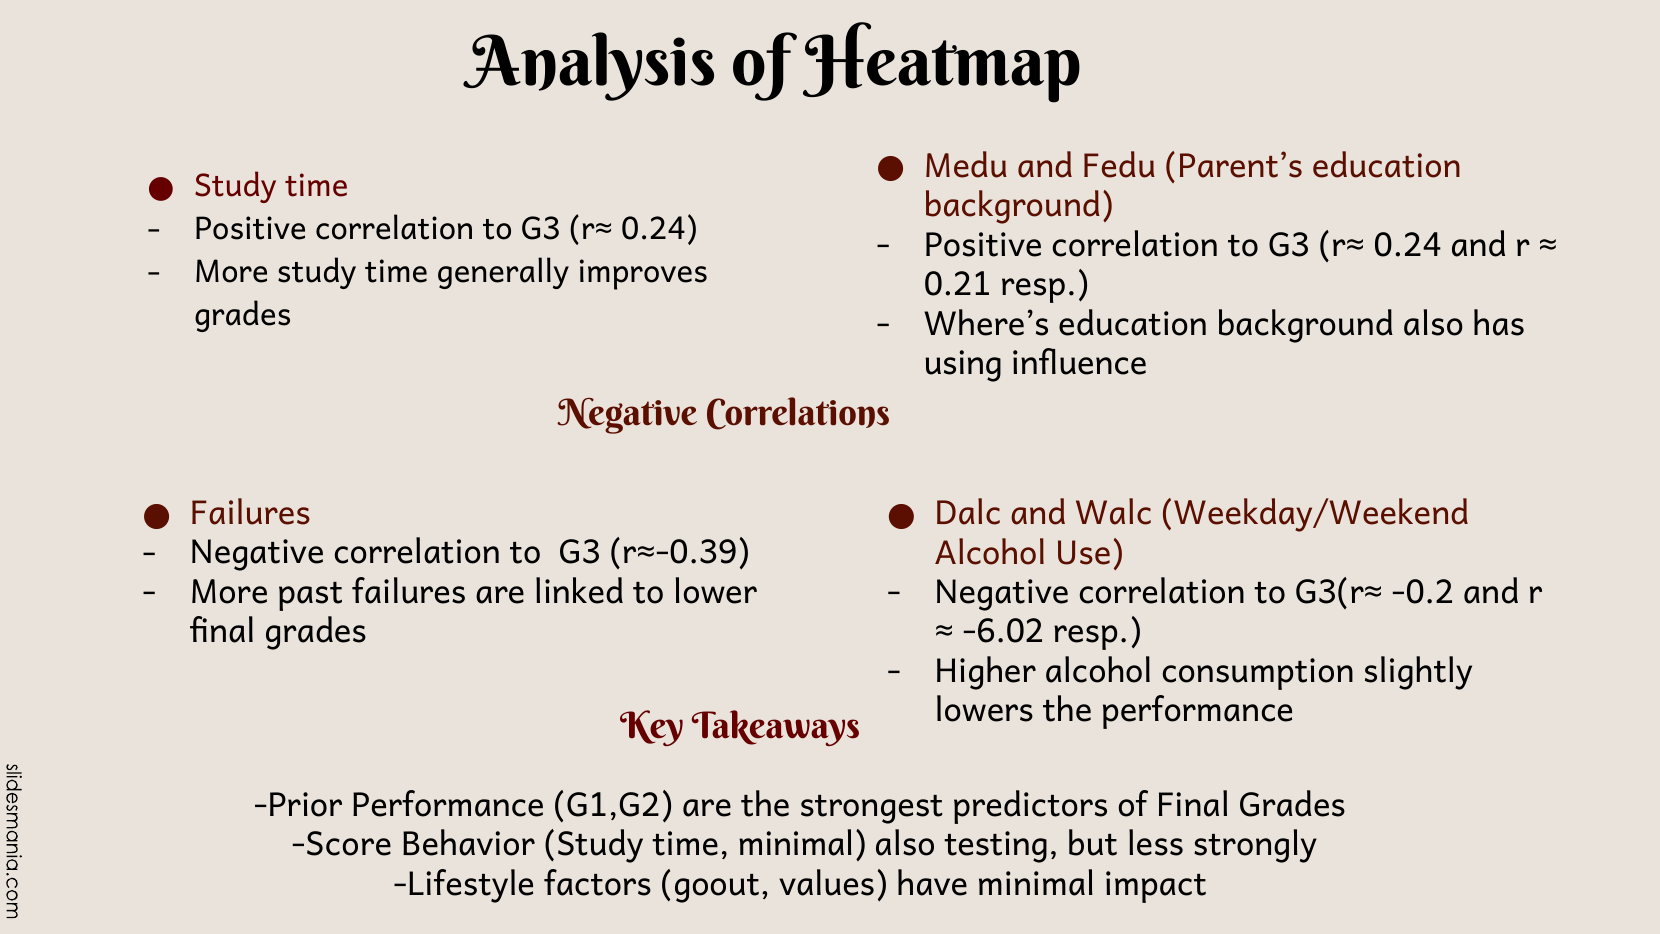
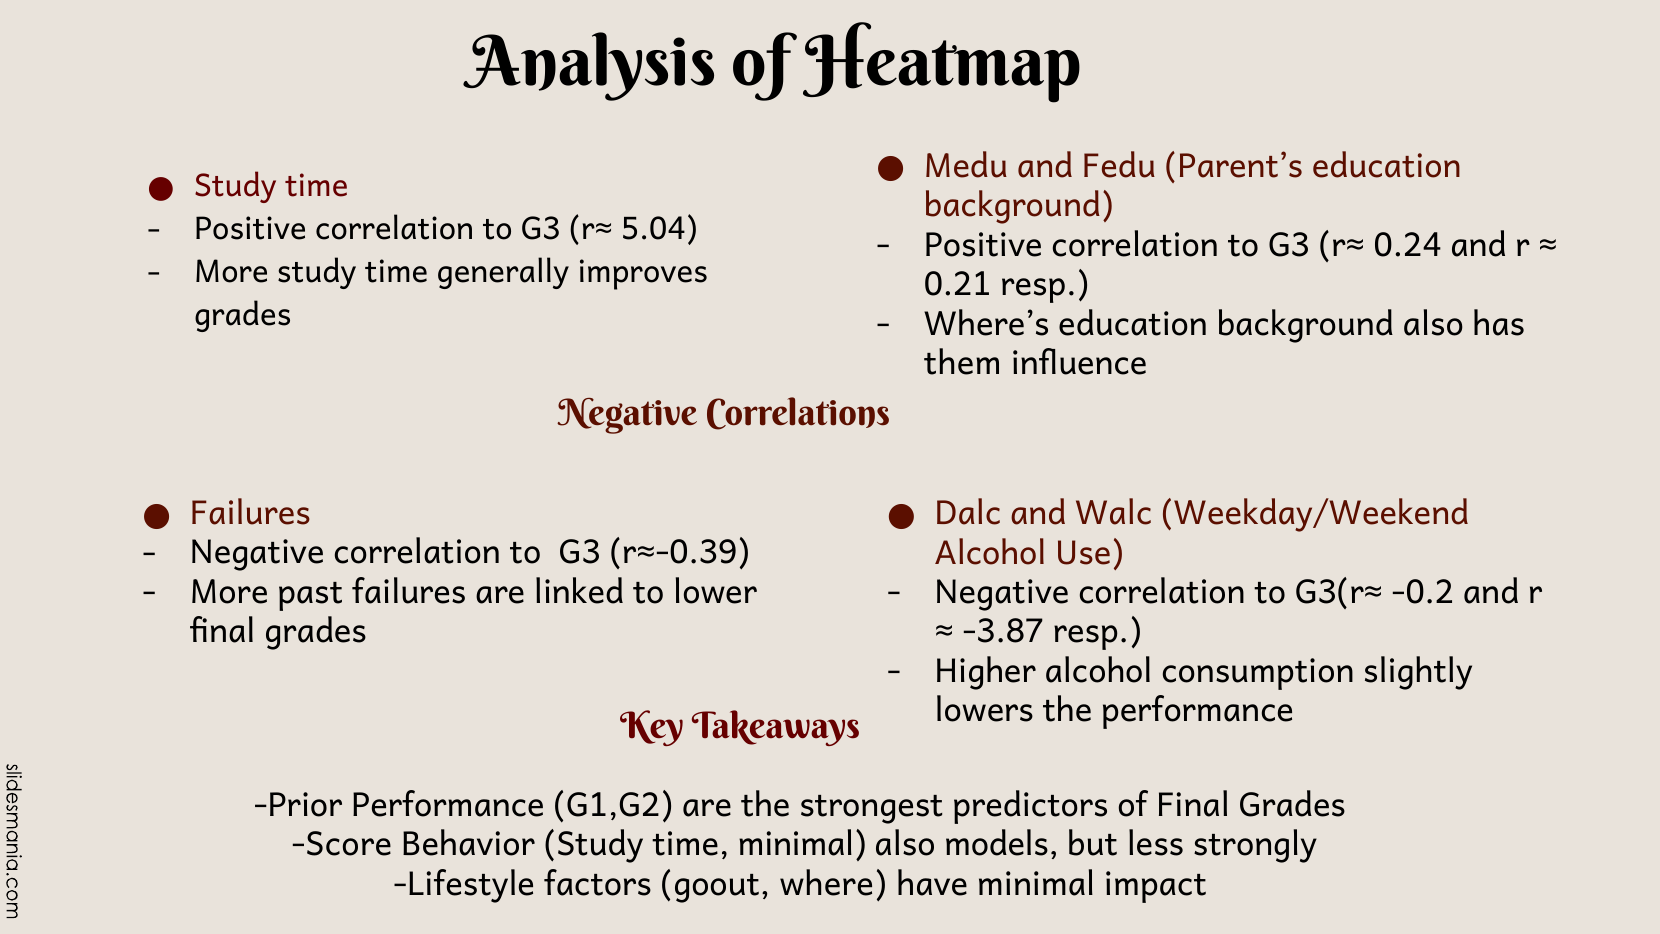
0.24 at (659, 230): 0.24 -> 5.04
using: using -> them
-6.02: -6.02 -> -3.87
testing: testing -> models
values: values -> where
